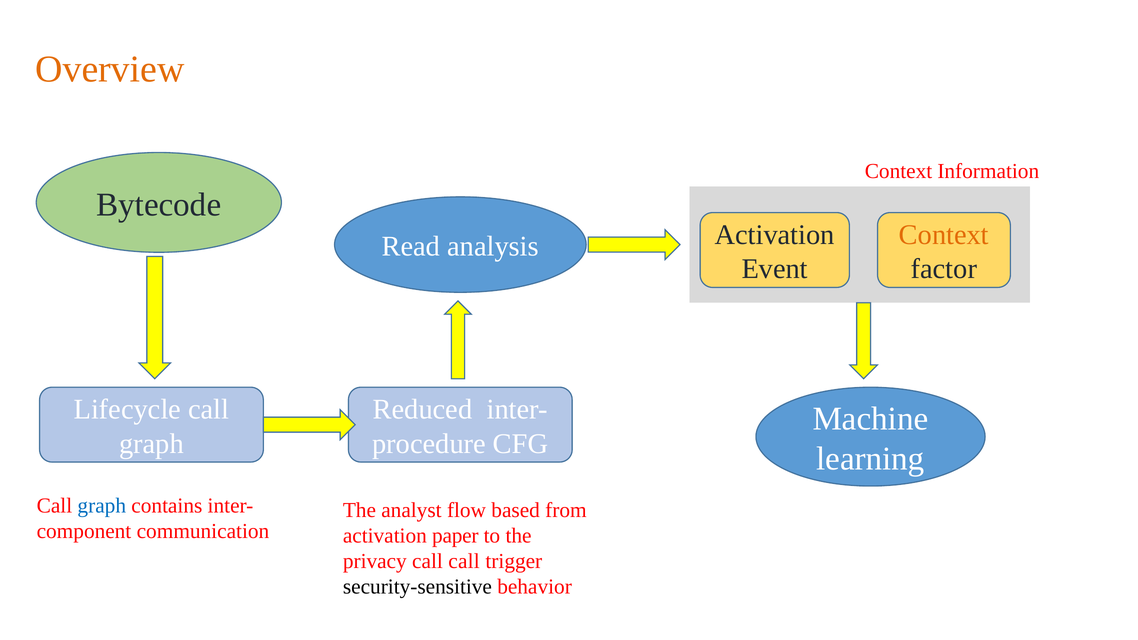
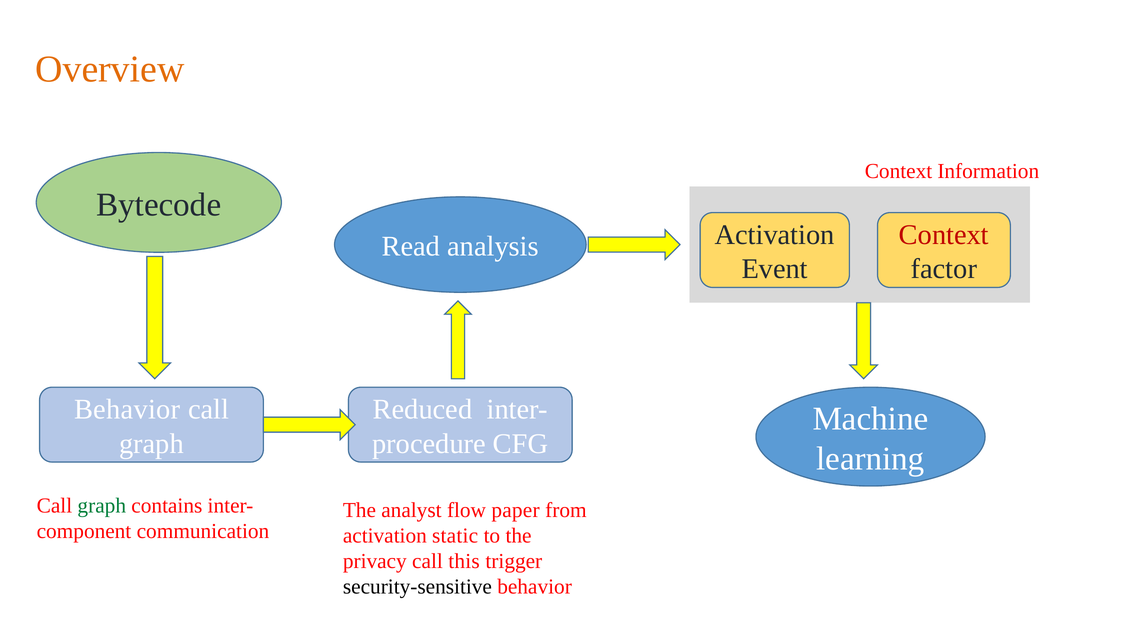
Context at (944, 235) colour: orange -> red
Lifecycle at (127, 410): Lifecycle -> Behavior
graph at (102, 506) colour: blue -> green
based: based -> paper
paper: paper -> static
call call: call -> this
